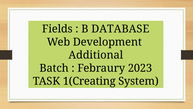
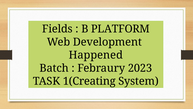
DATABASE: DATABASE -> PLATFORM
Additional: Additional -> Happened
